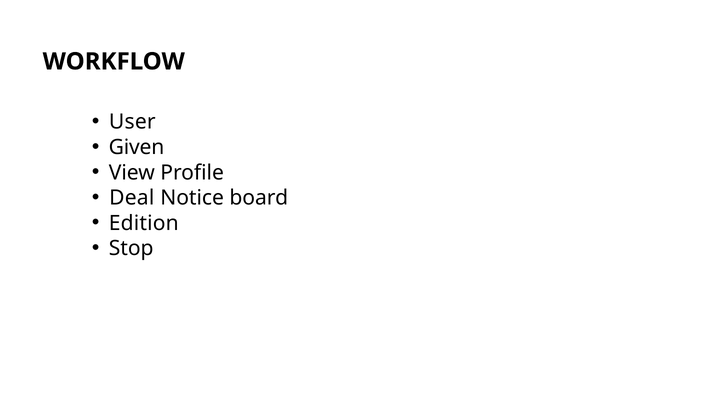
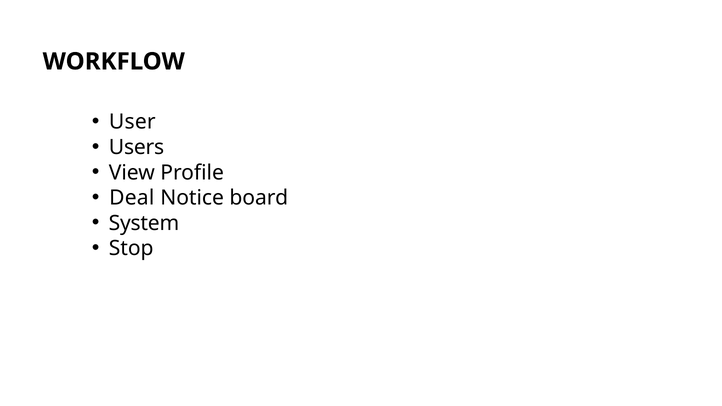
Given: Given -> Users
Edition: Edition -> System
